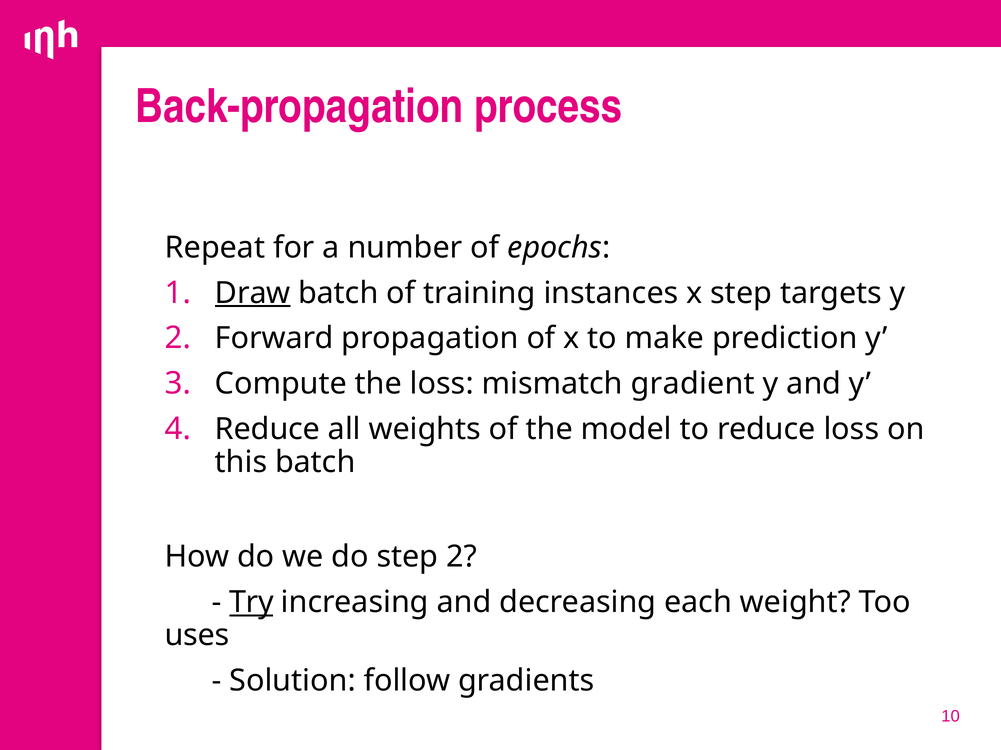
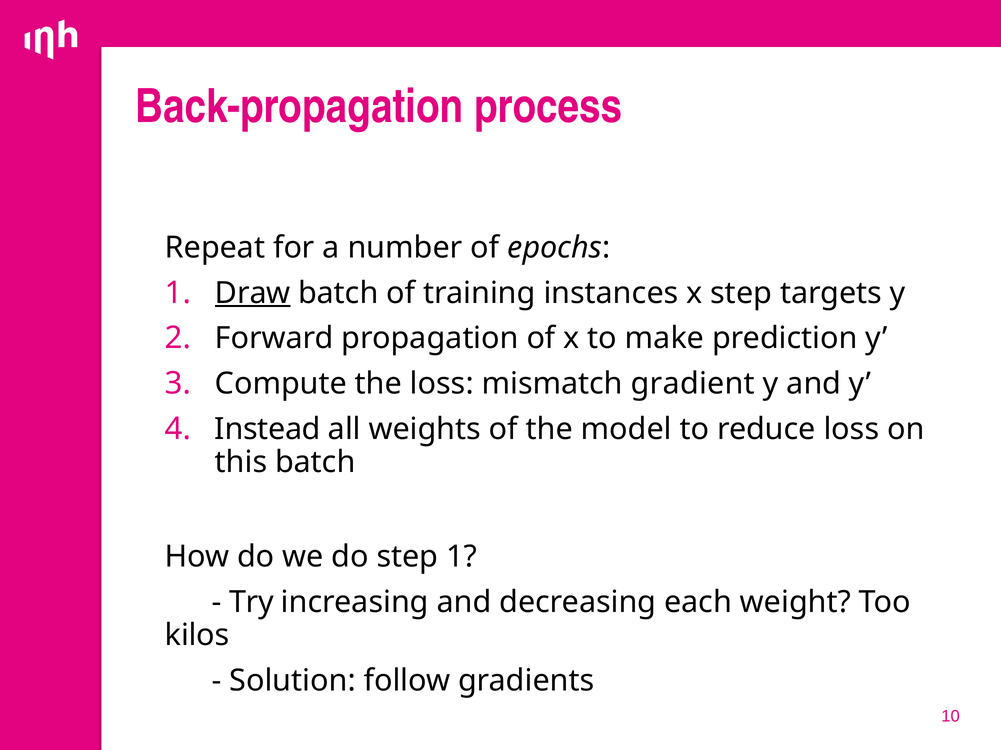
4 Reduce: Reduce -> Instead
step 2: 2 -> 1
Try underline: present -> none
uses: uses -> kilos
